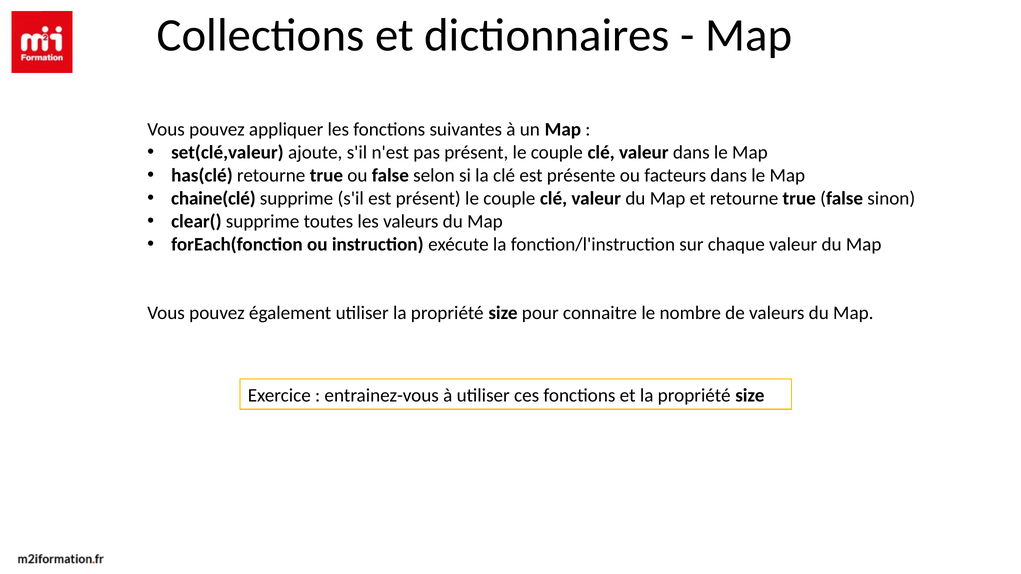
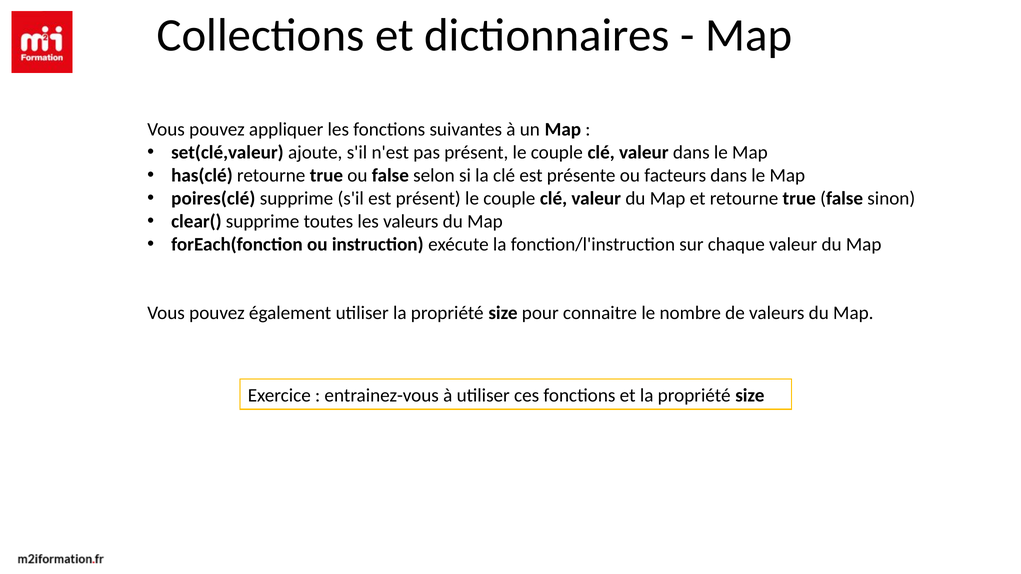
chaine(clé: chaine(clé -> poires(clé
